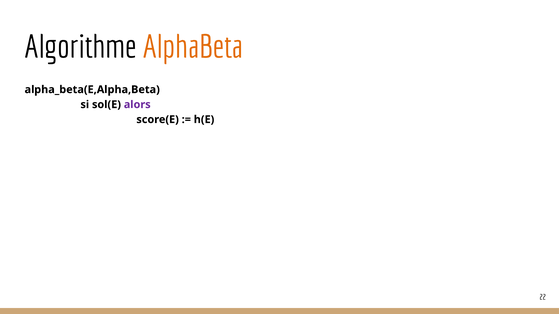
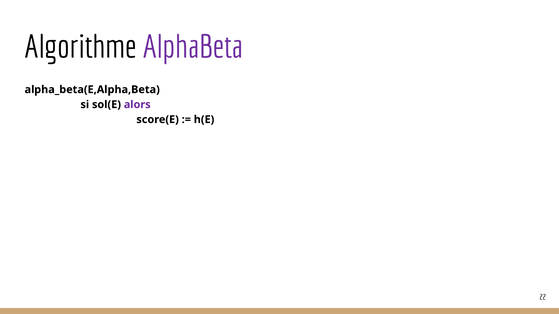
AlphaBeta colour: orange -> purple
